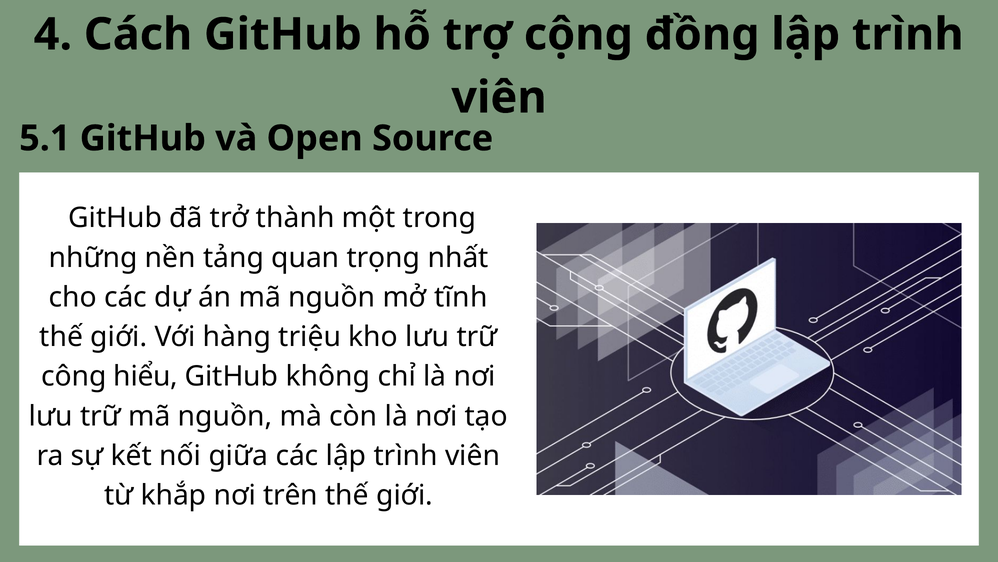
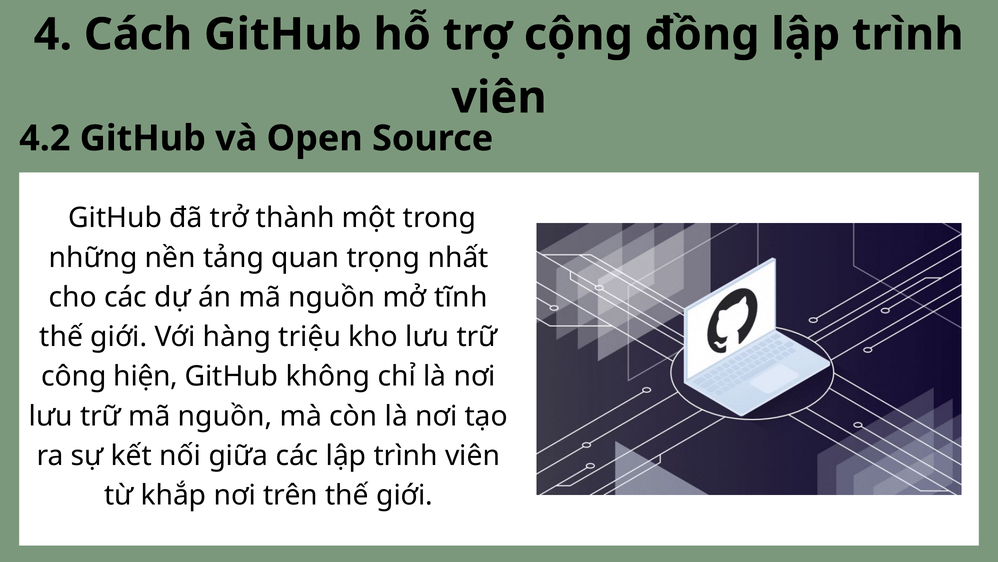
5.1: 5.1 -> 4.2
hiểu: hiểu -> hiện
